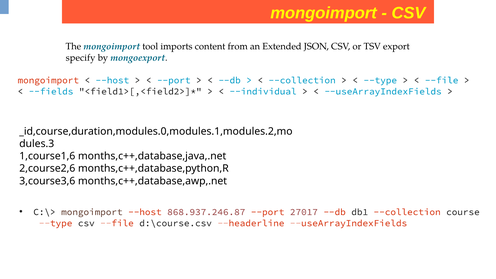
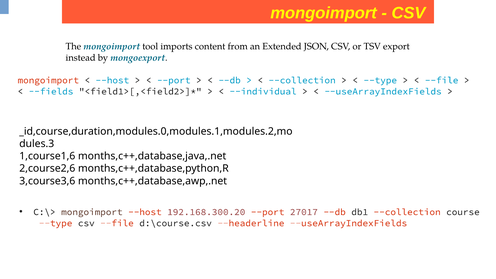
specify: specify -> instead
868.937.246.87: 868.937.246.87 -> 192.168.300.20
